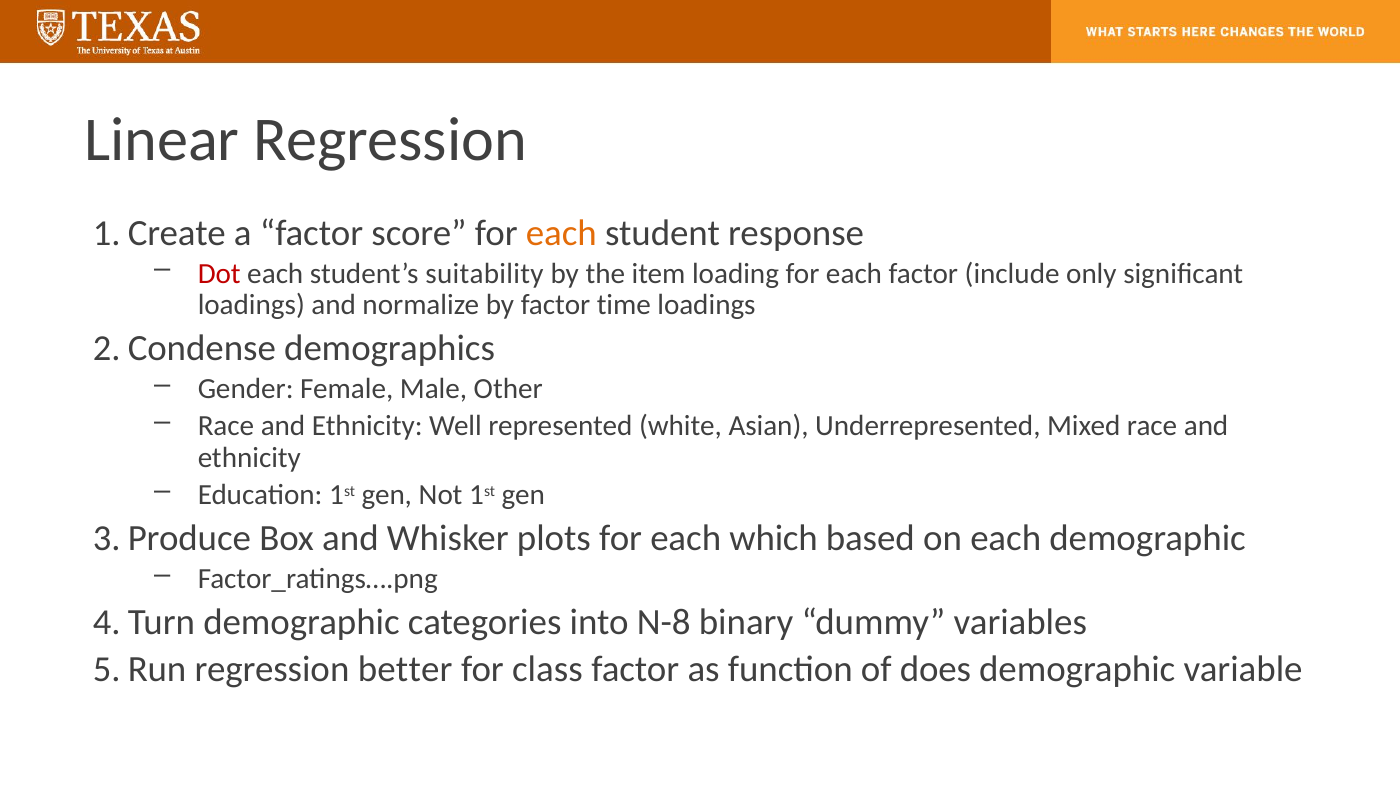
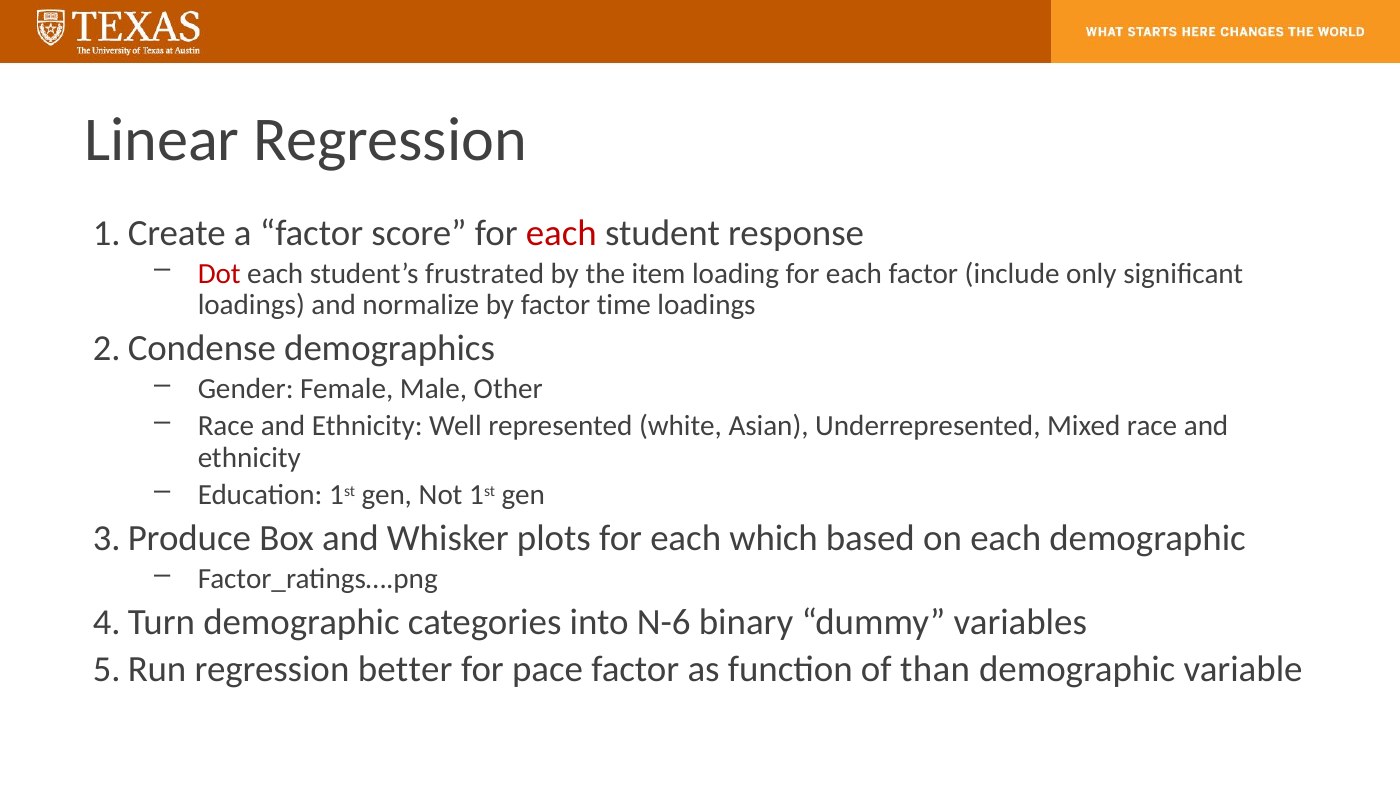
each at (561, 233) colour: orange -> red
suitability: suitability -> frustrated
N-8: N-8 -> N-6
class: class -> pace
does: does -> than
